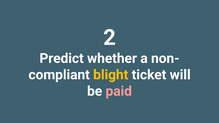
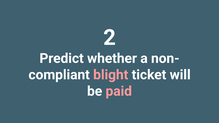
blight colour: yellow -> pink
